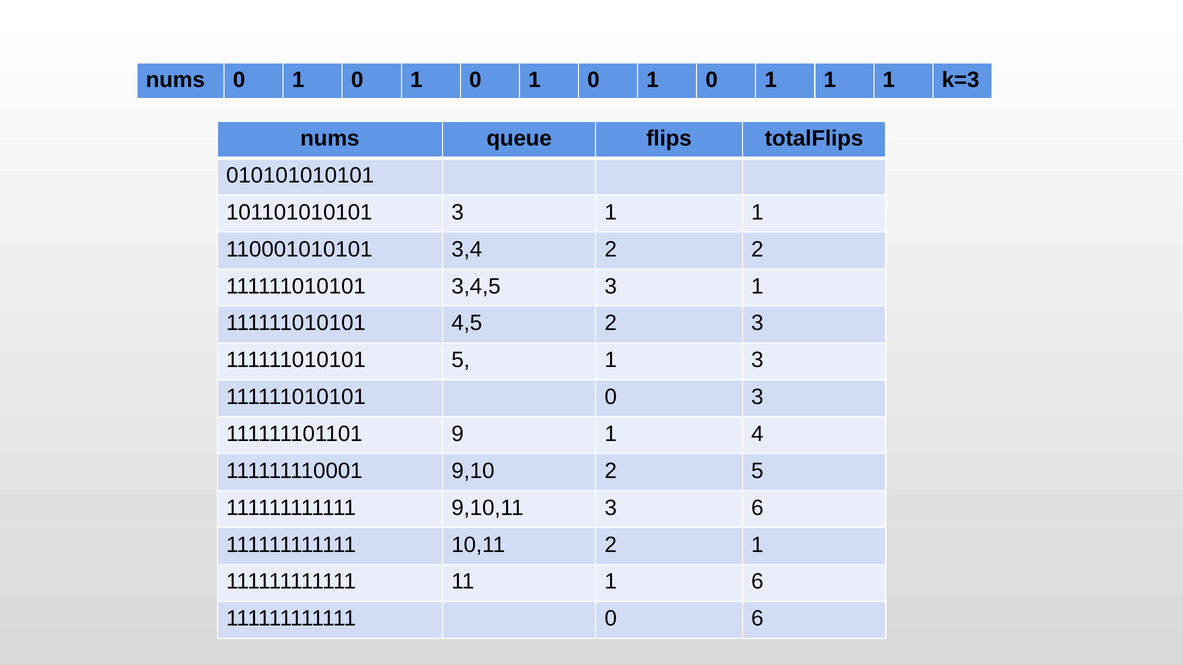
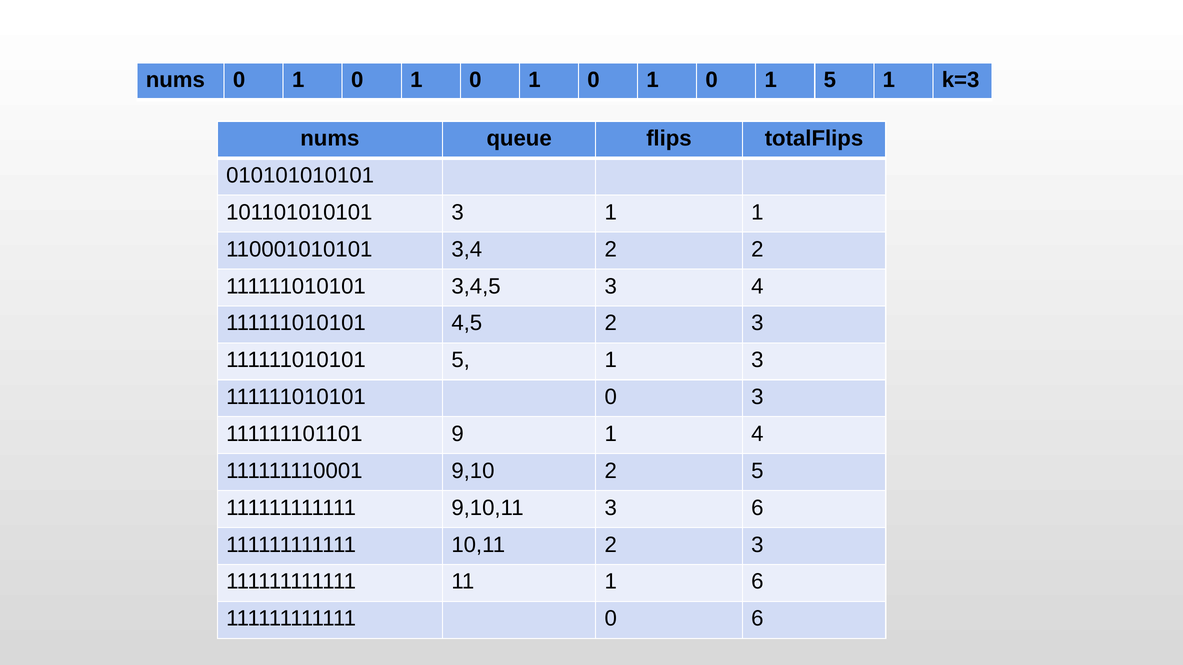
0 1 1: 1 -> 5
3,4,5 3 1: 1 -> 4
10,11 2 1: 1 -> 3
